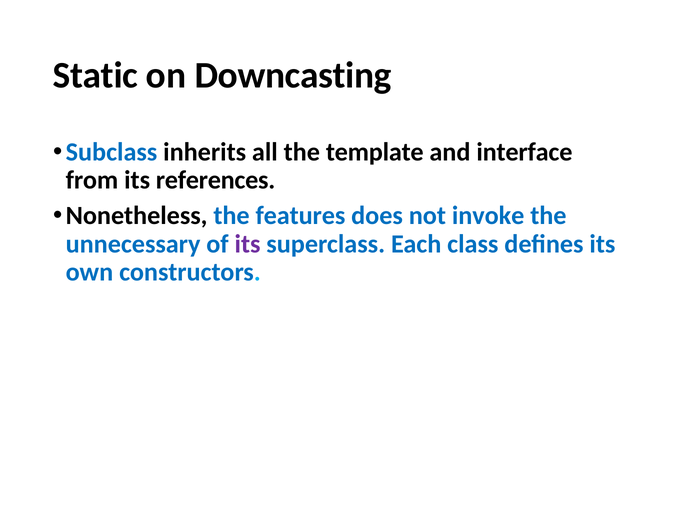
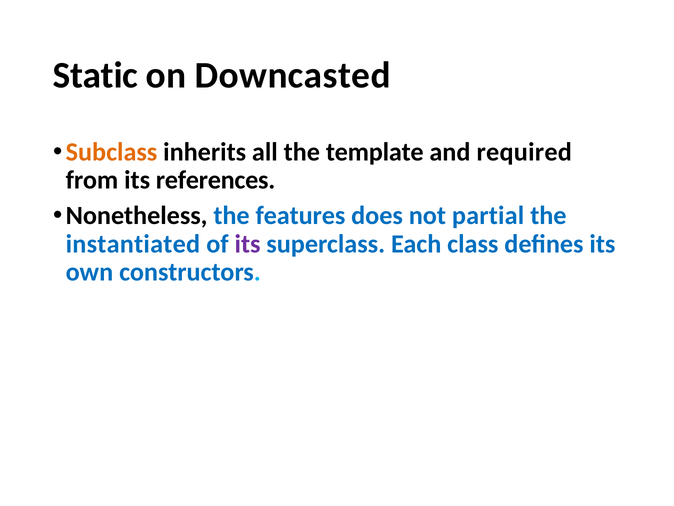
Downcasting: Downcasting -> Downcasted
Subclass colour: blue -> orange
interface: interface -> required
invoke: invoke -> partial
unnecessary: unnecessary -> instantiated
